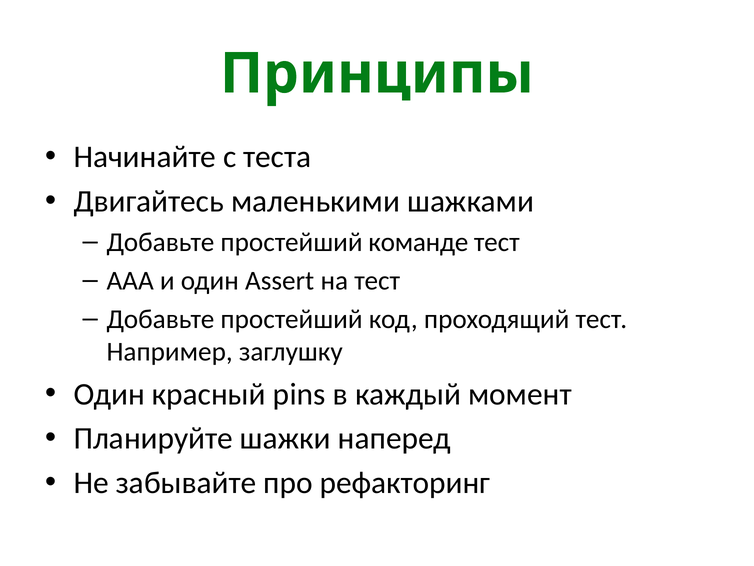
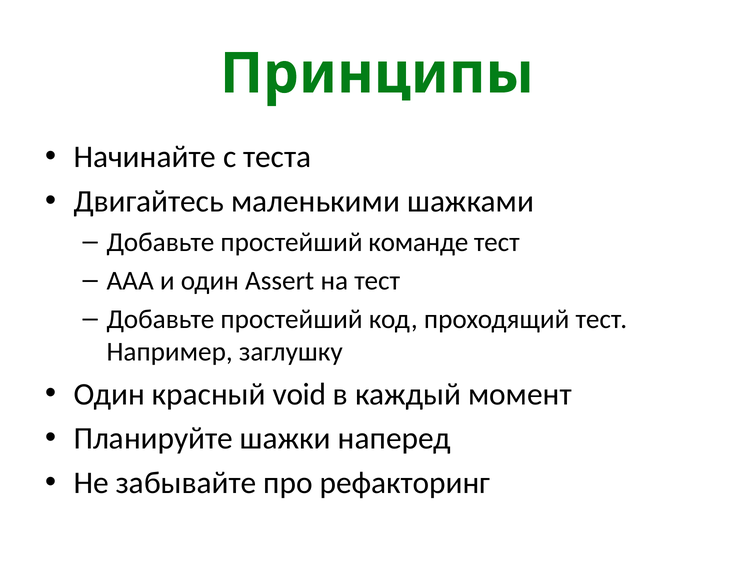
pins: pins -> void
